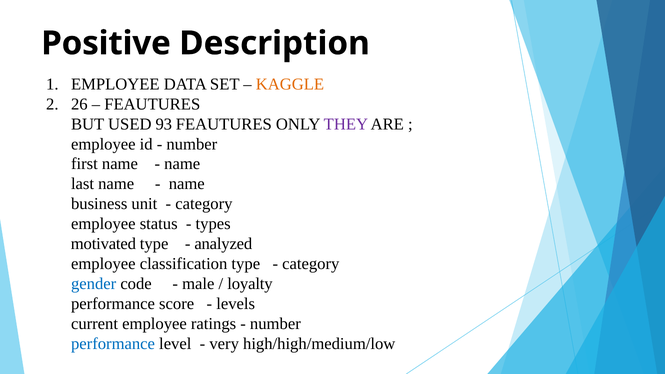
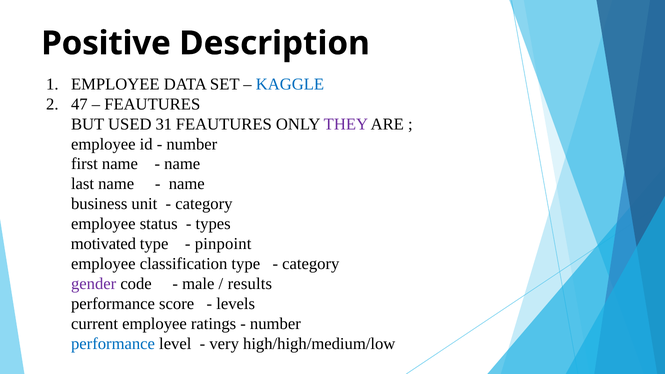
KAGGLE colour: orange -> blue
26: 26 -> 47
93: 93 -> 31
analyzed: analyzed -> pinpoint
gender colour: blue -> purple
loyalty: loyalty -> results
